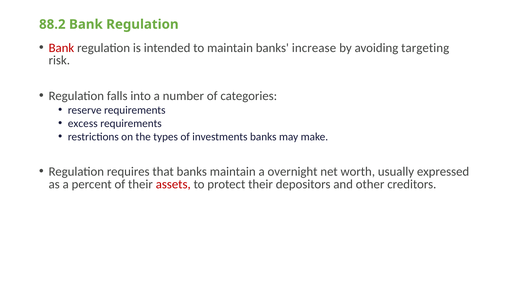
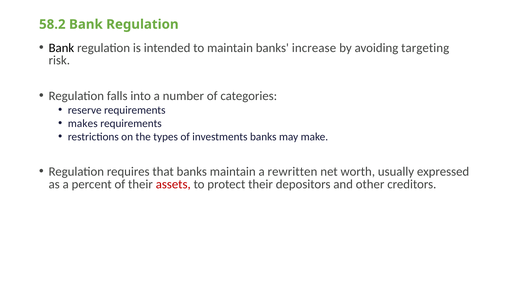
88.2: 88.2 -> 58.2
Bank at (61, 48) colour: red -> black
excess: excess -> makes
overnight: overnight -> rewritten
